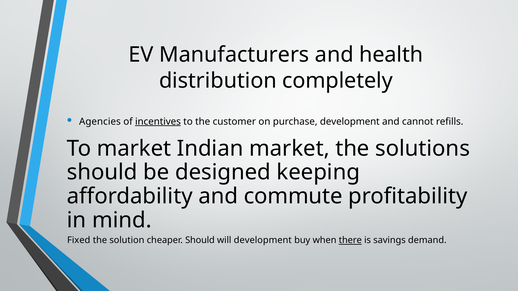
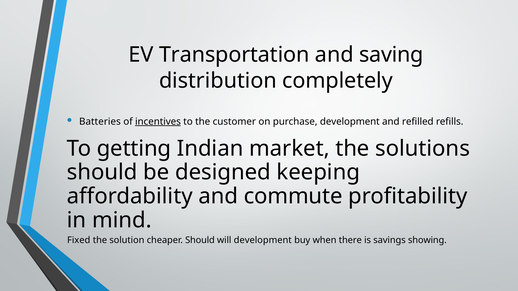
Manufacturers: Manufacturers -> Transportation
health: health -> saving
Agencies: Agencies -> Batteries
cannot: cannot -> refilled
To market: market -> getting
there underline: present -> none
demand: demand -> showing
